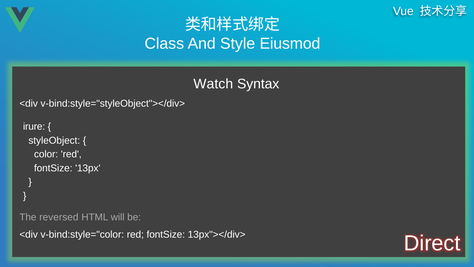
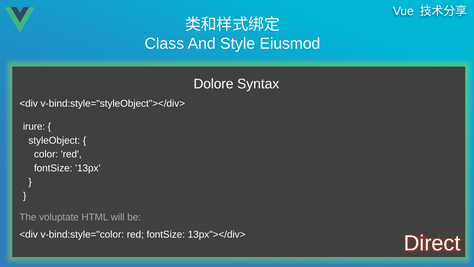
Watch: Watch -> Dolore
reversed: reversed -> voluptate
